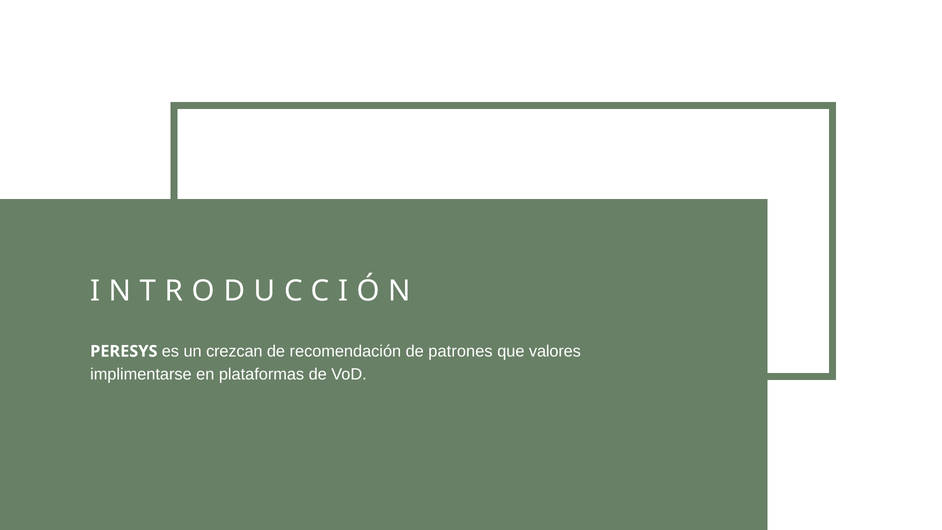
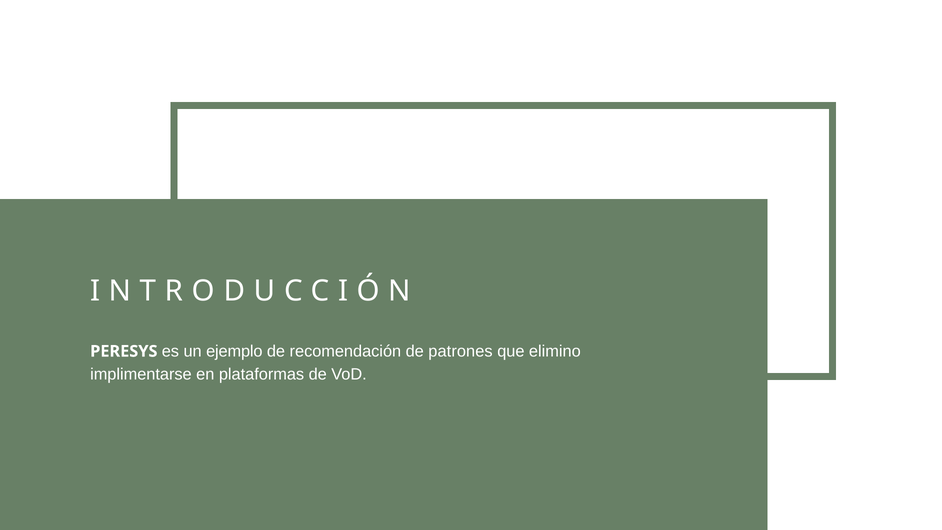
crezcan: crezcan -> ejemplo
valores: valores -> elimino
